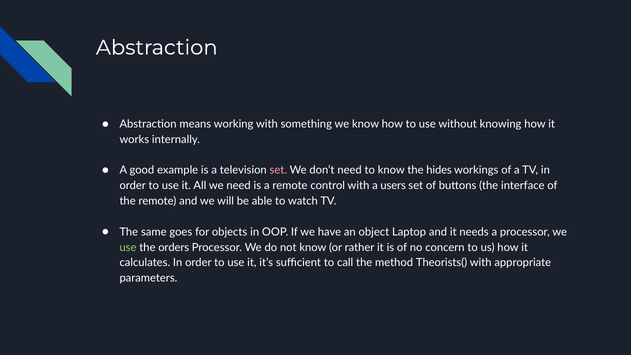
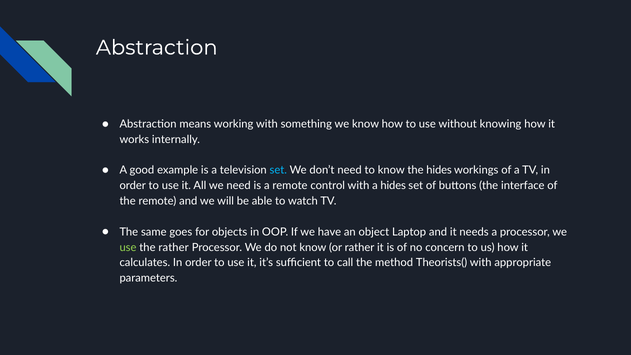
set at (278, 170) colour: pink -> light blue
a users: users -> hides
the orders: orders -> rather
